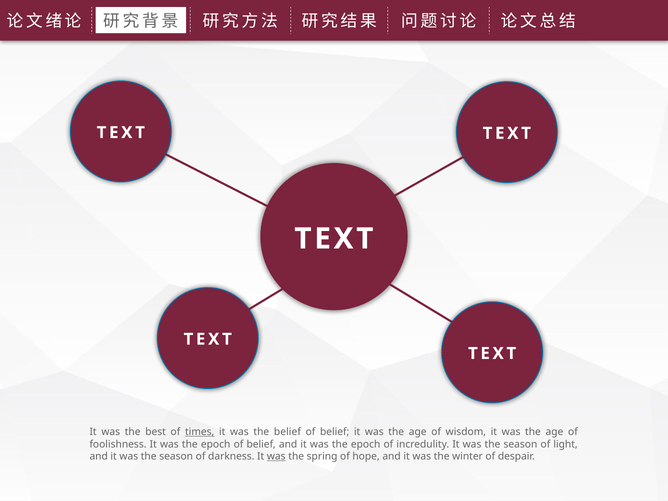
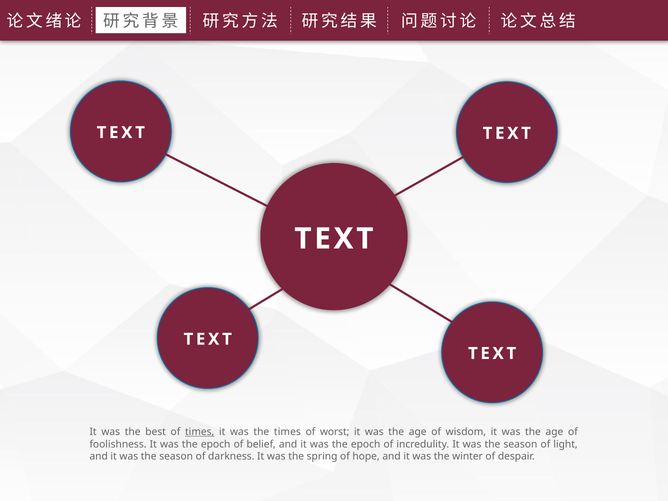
the belief: belief -> times
belief at (335, 432): belief -> worst
was at (276, 456) underline: present -> none
